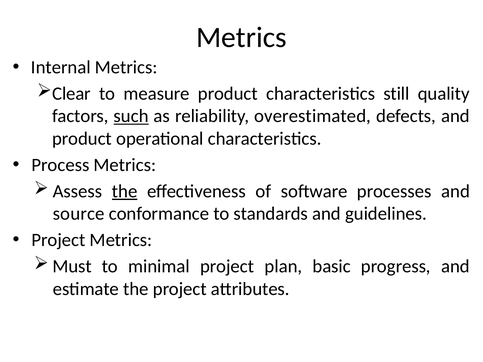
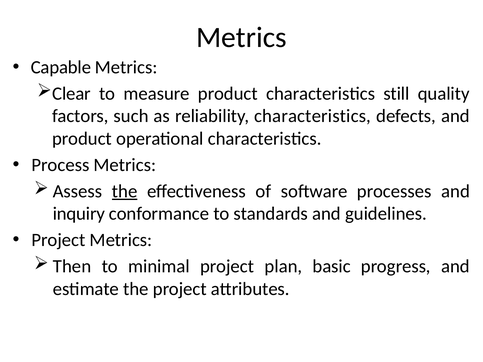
Internal: Internal -> Capable
such underline: present -> none
reliability overestimated: overestimated -> characteristics
source: source -> inquiry
Must: Must -> Then
